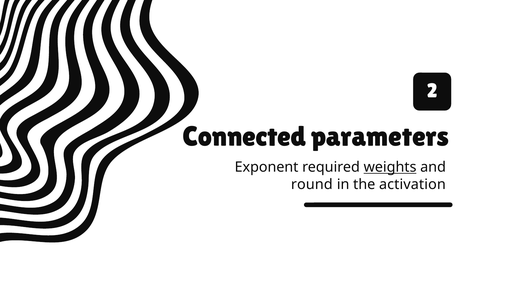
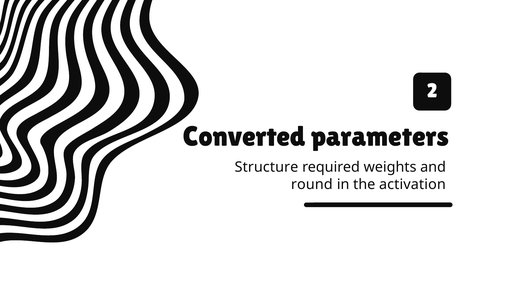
Connected: Connected -> Converted
Exponent: Exponent -> Structure
weights underline: present -> none
